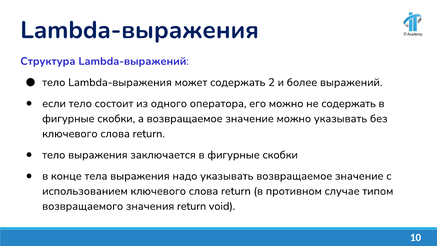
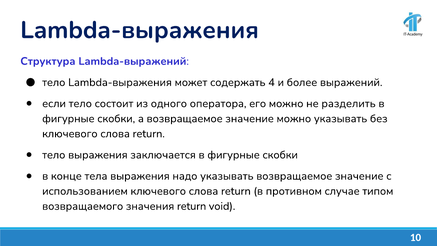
2: 2 -> 4
не содержать: содержать -> разделить
